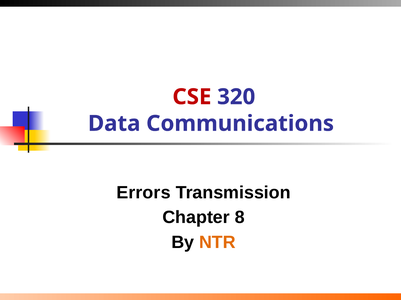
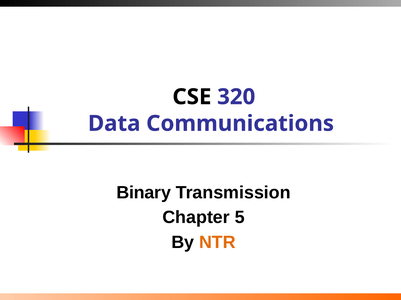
CSE colour: red -> black
Errors: Errors -> Binary
8: 8 -> 5
